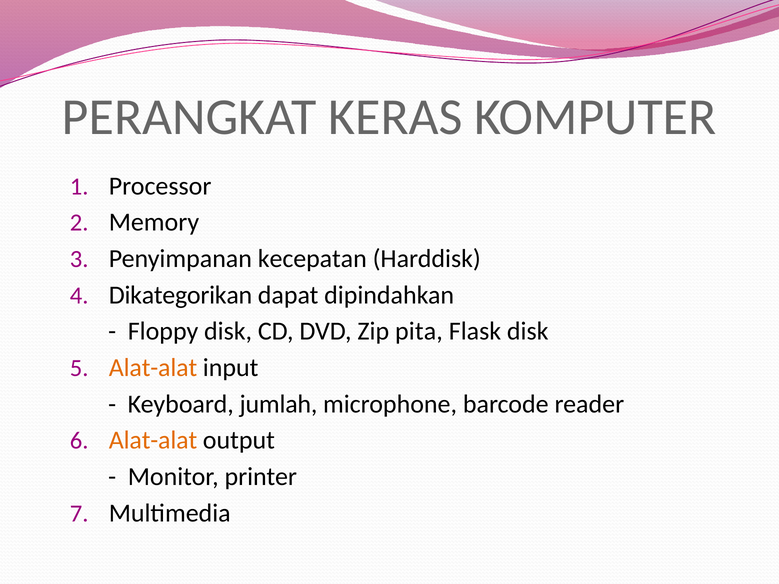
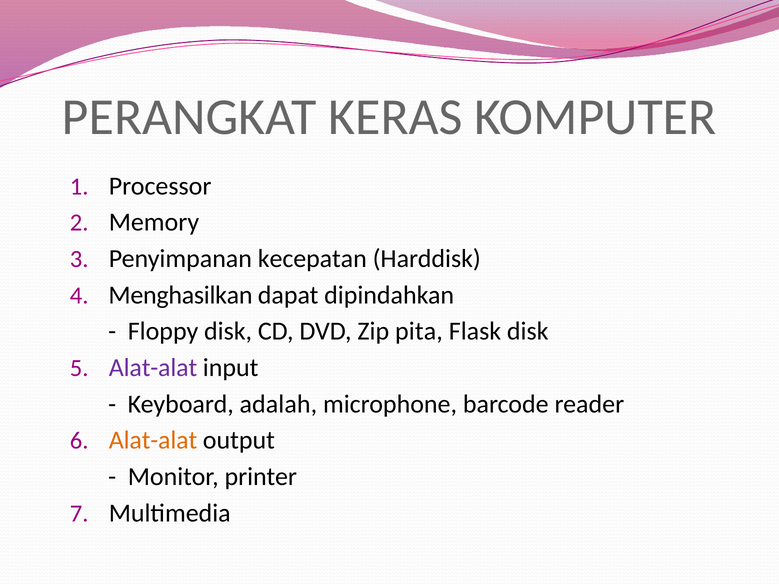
Dikategorikan: Dikategorikan -> Menghasilkan
Alat-alat at (153, 368) colour: orange -> purple
jumlah: jumlah -> adalah
